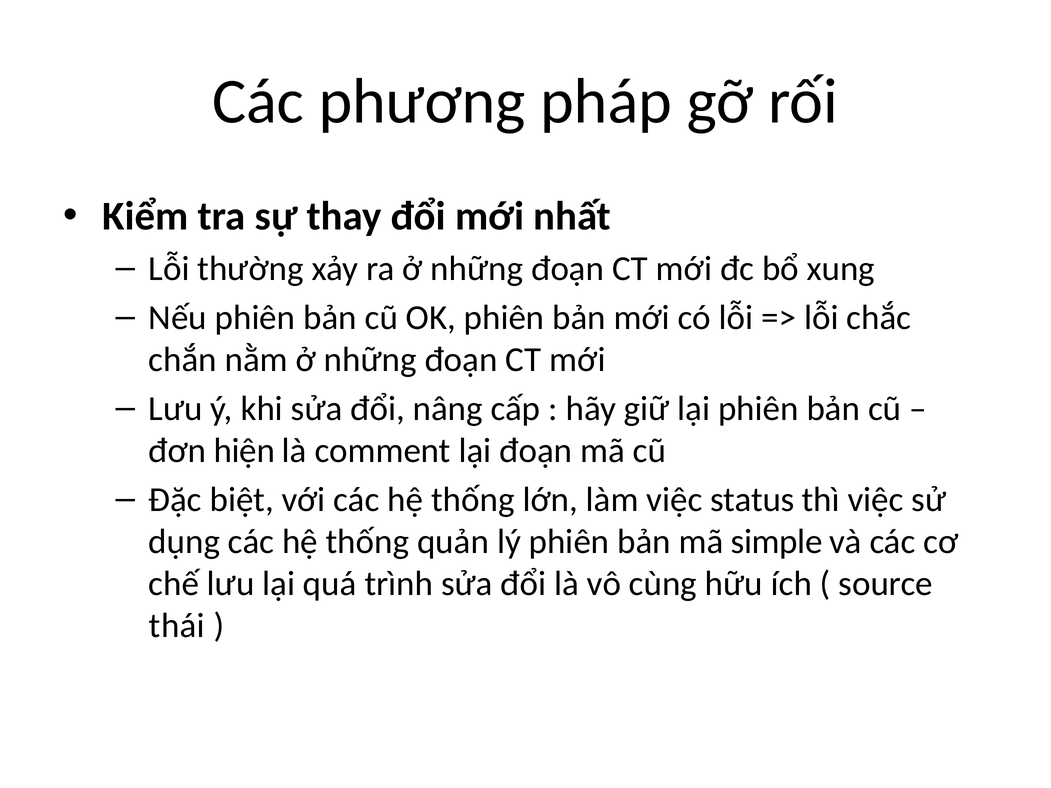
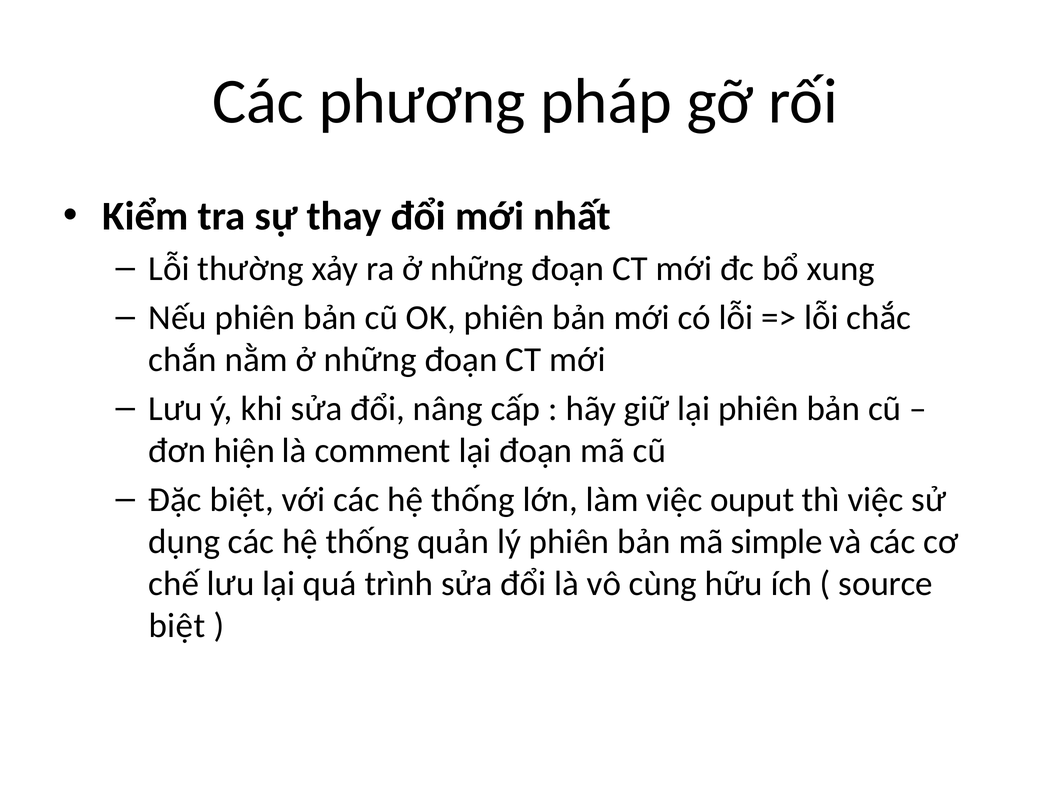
status: status -> ouput
thái at (177, 626): thái -> biệt
